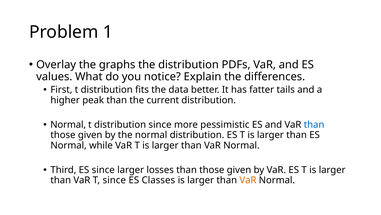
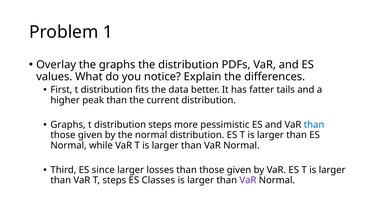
Normal at (68, 124): Normal -> Graphs
distribution since: since -> steps
T since: since -> steps
VaR at (248, 180) colour: orange -> purple
